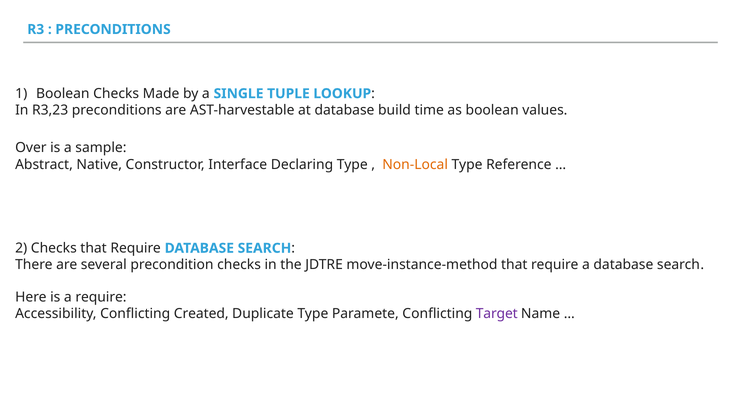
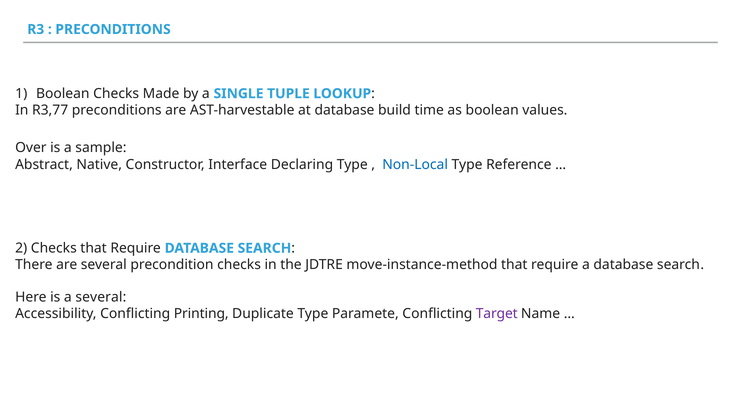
R3,23: R3,23 -> R3,77
Non-Local colour: orange -> blue
a require: require -> several
Created: Created -> Printing
